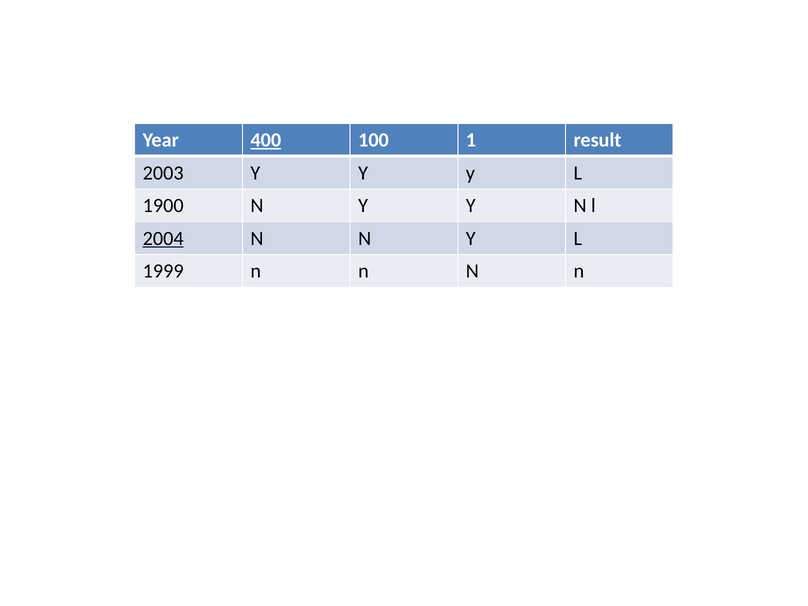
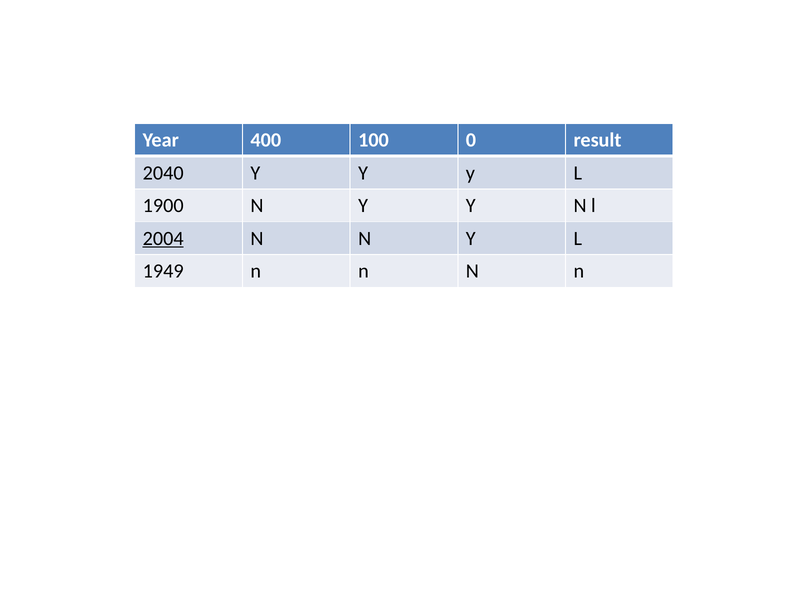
400 underline: present -> none
1: 1 -> 0
2003: 2003 -> 2040
1999: 1999 -> 1949
